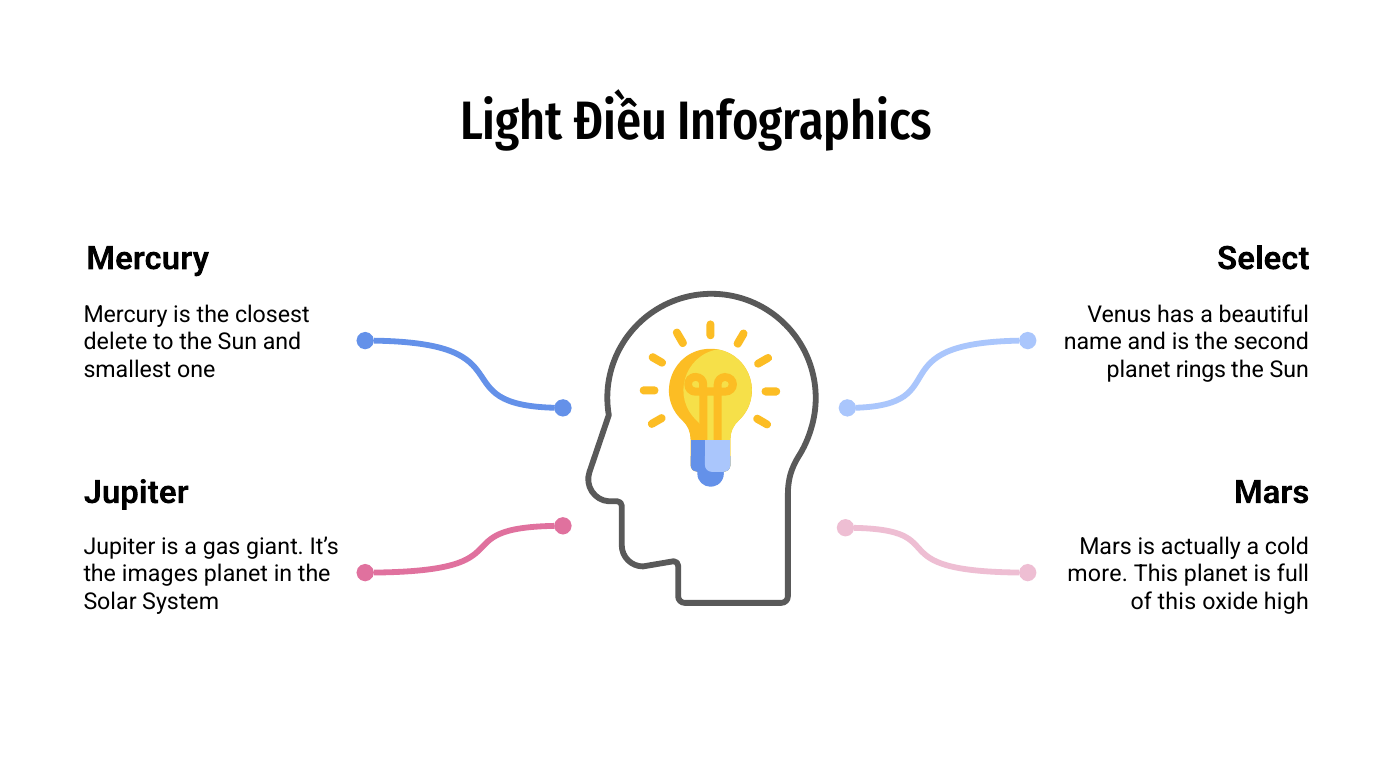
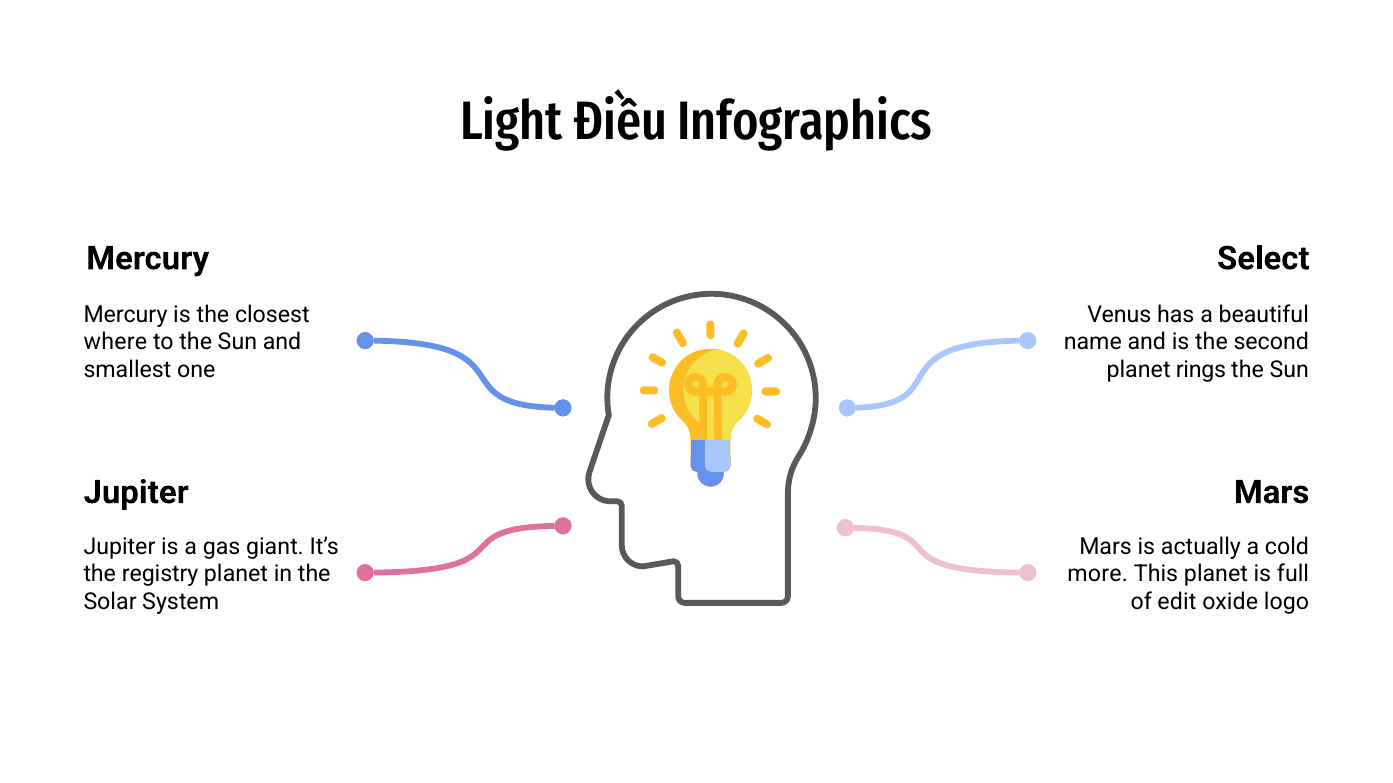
delete: delete -> where
images: images -> registry
of this: this -> edit
high: high -> logo
